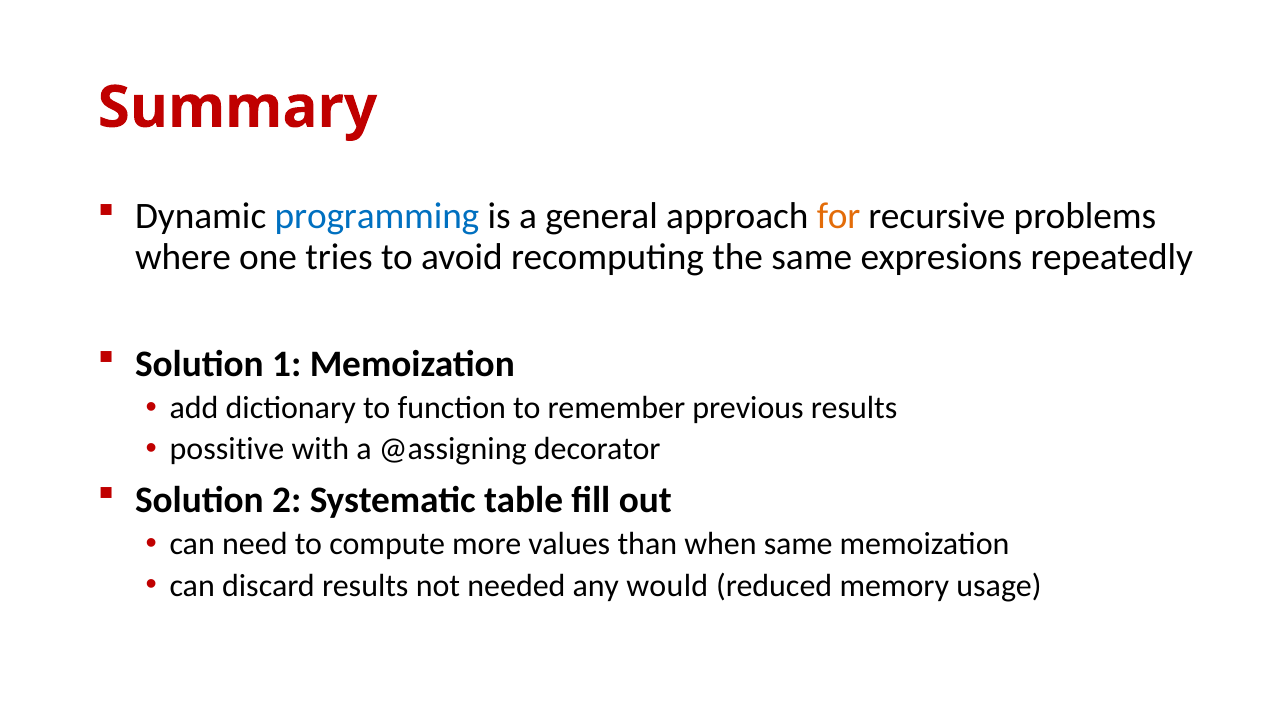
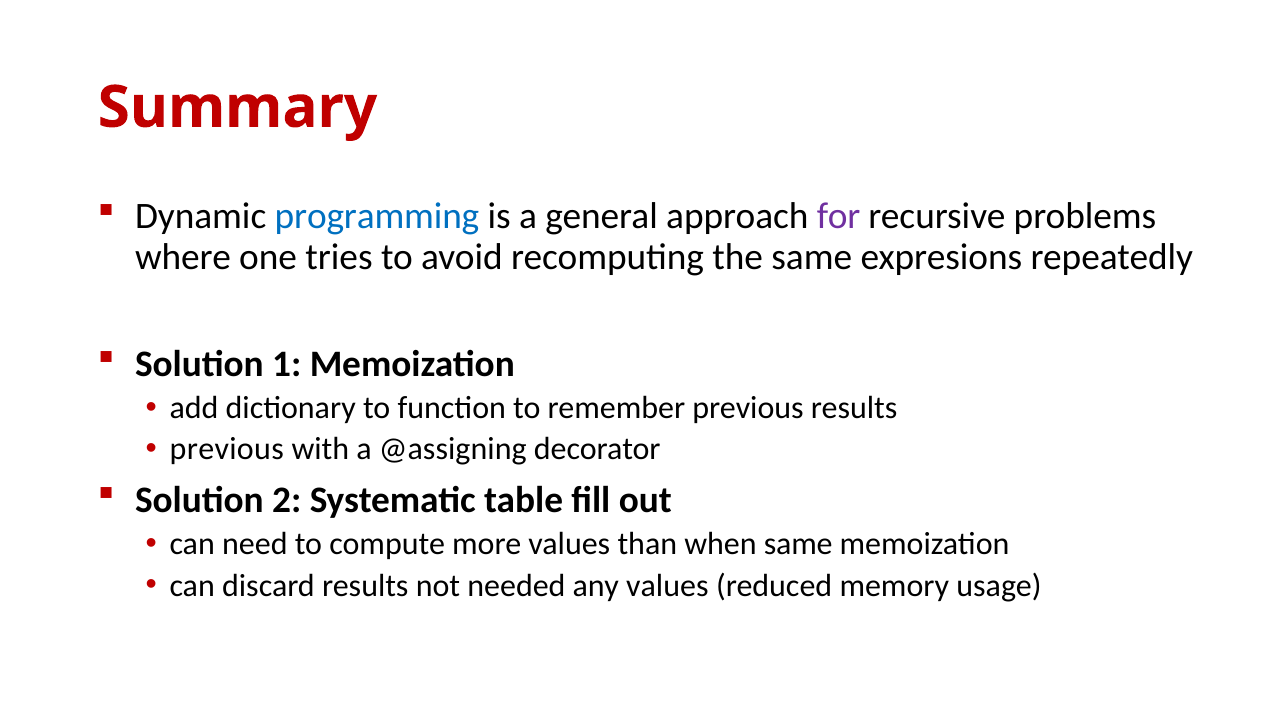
for colour: orange -> purple
possitive at (227, 449): possitive -> previous
any would: would -> values
